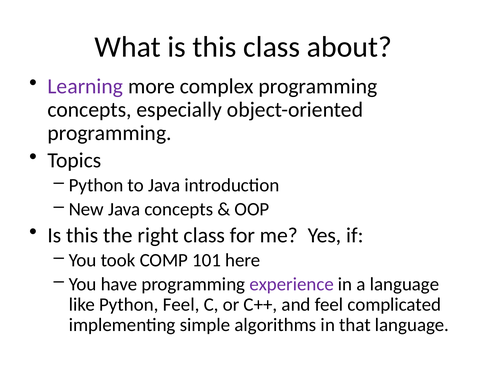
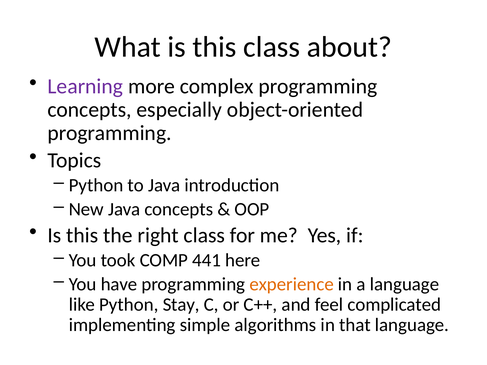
101: 101 -> 441
experience colour: purple -> orange
Python Feel: Feel -> Stay
